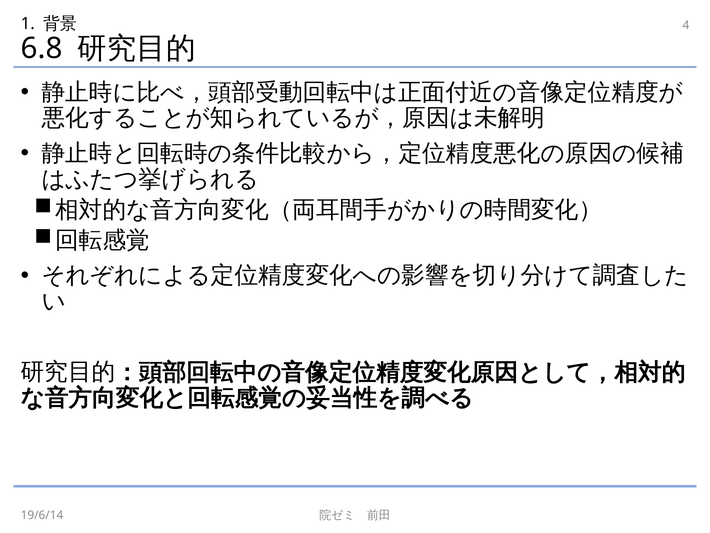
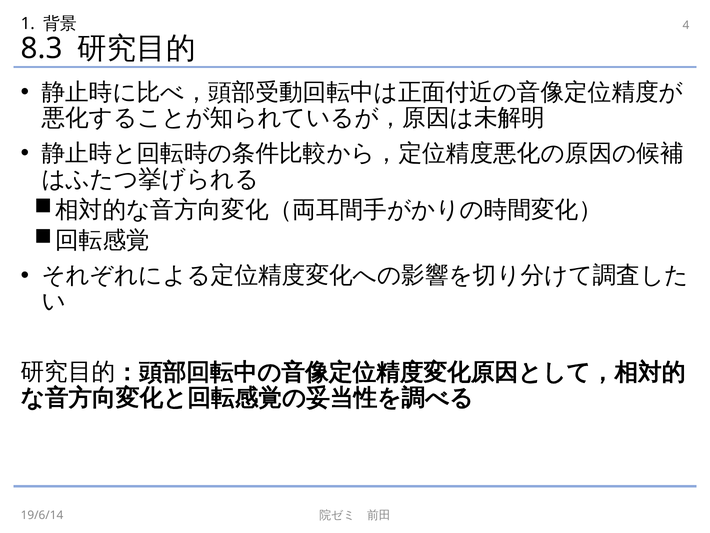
6.8: 6.8 -> 8.3
